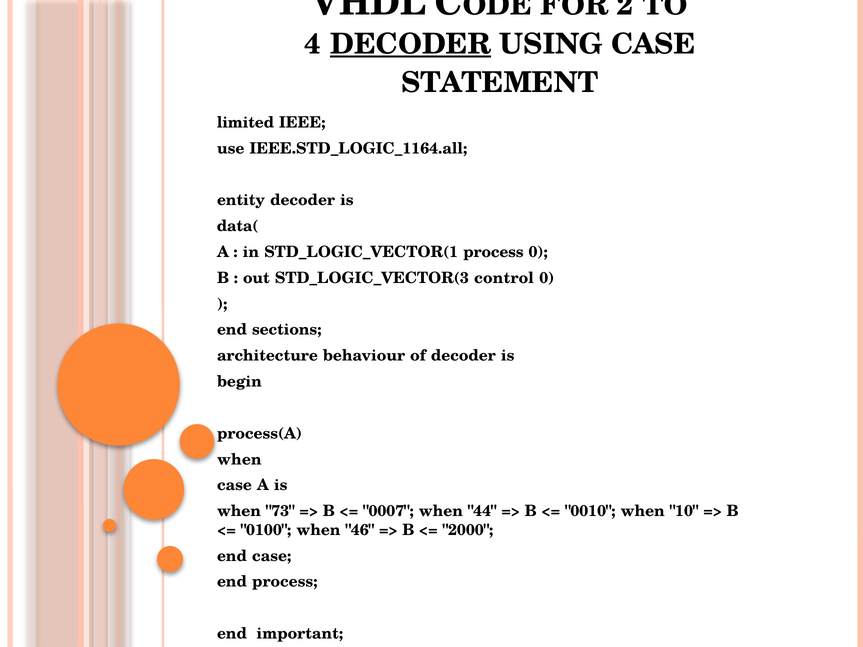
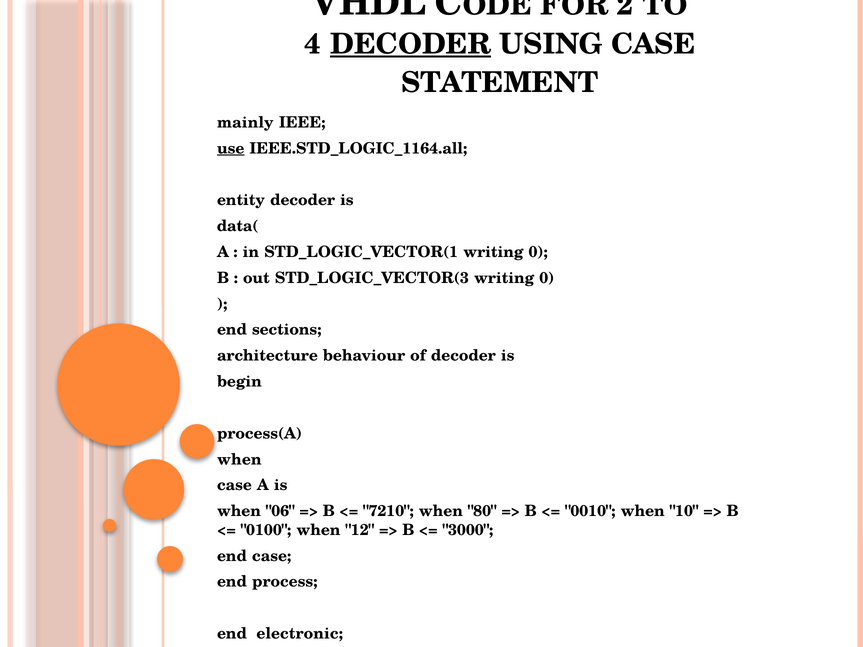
limited: limited -> mainly
use underline: none -> present
STD_LOGIC_VECTOR(1 process: process -> writing
STD_LOGIC_VECTOR(3 control: control -> writing
73: 73 -> 06
0007: 0007 -> 7210
44: 44 -> 80
46: 46 -> 12
2000: 2000 -> 3000
important: important -> electronic
